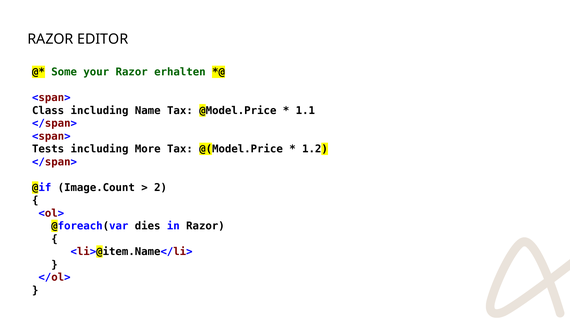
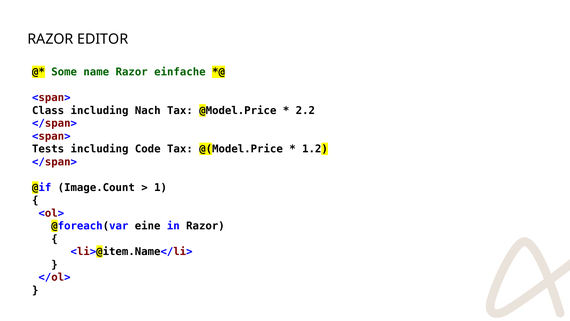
your: your -> name
erhalten: erhalten -> einfache
Name: Name -> Nach
1.1: 1.1 -> 2.2
More: More -> Code
2: 2 -> 1
dies: dies -> eine
